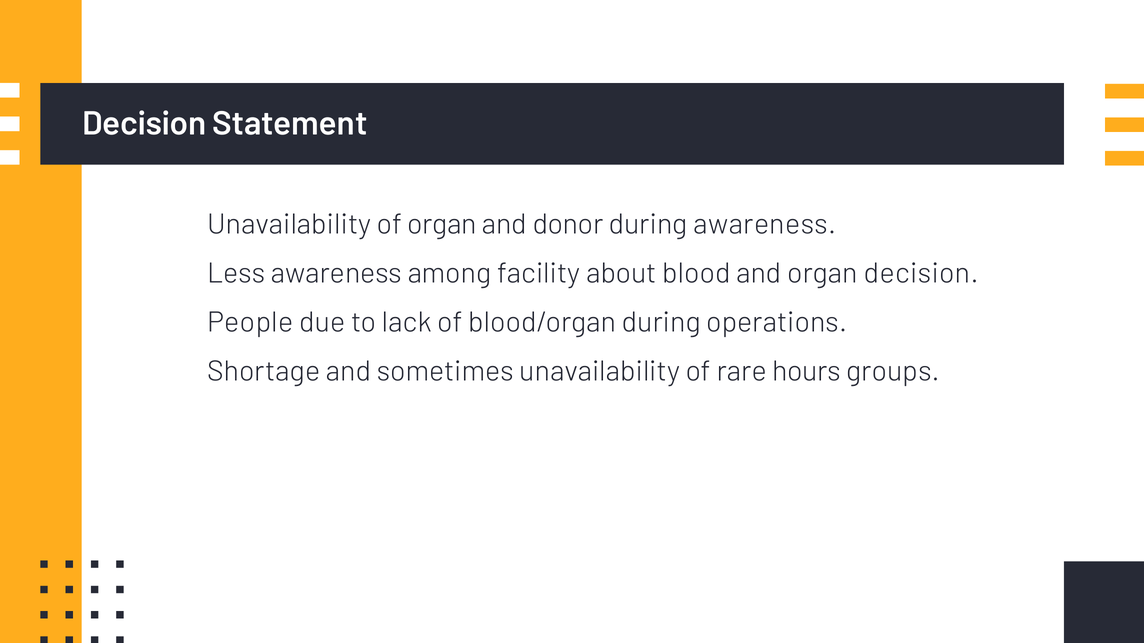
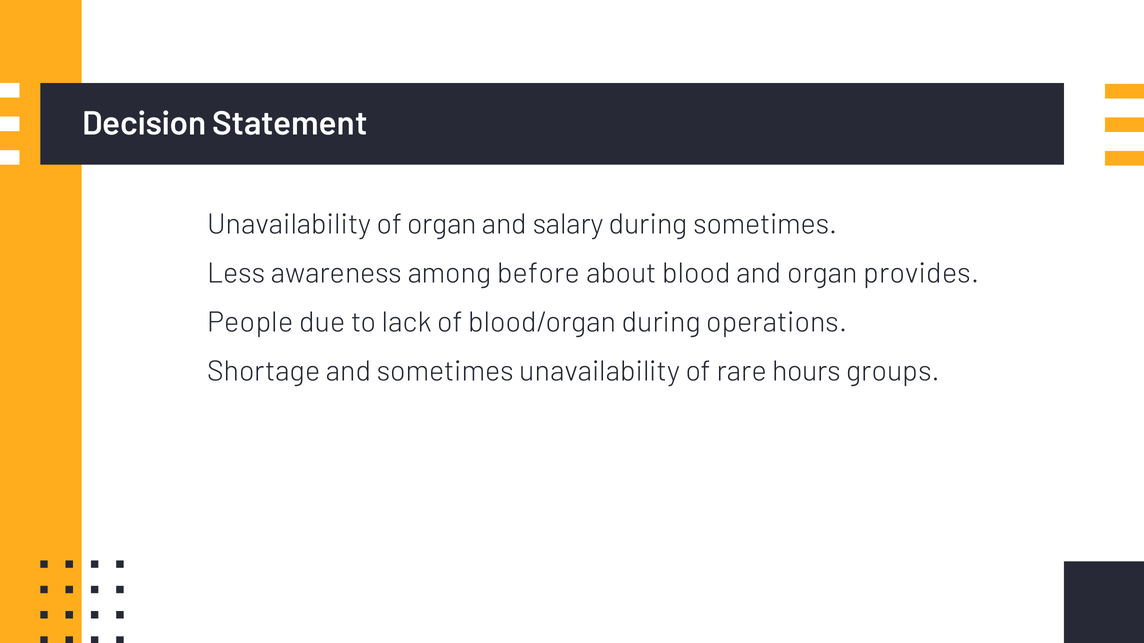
donor: donor -> salary
during awareness: awareness -> sometimes
facility: facility -> before
organ decision: decision -> provides
